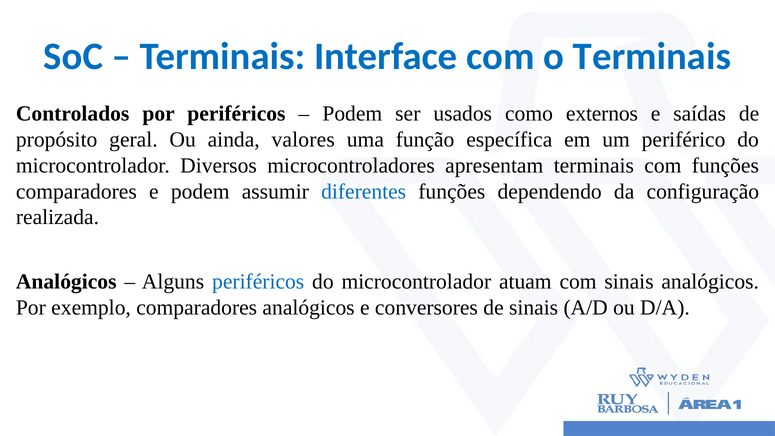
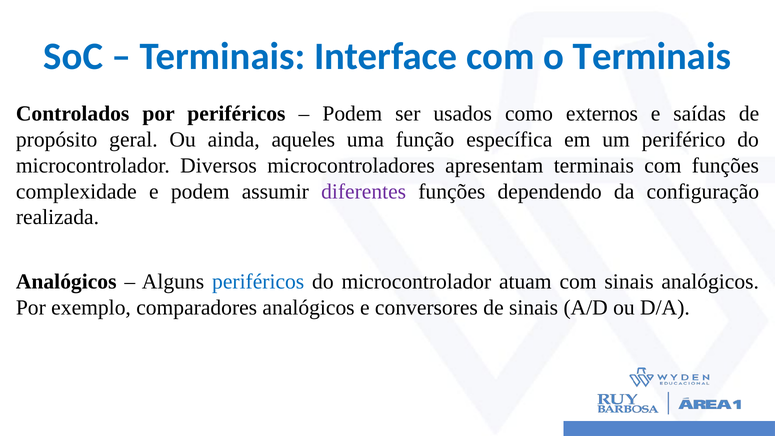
valores: valores -> aqueles
comparadores at (76, 191): comparadores -> complexidade
diferentes colour: blue -> purple
